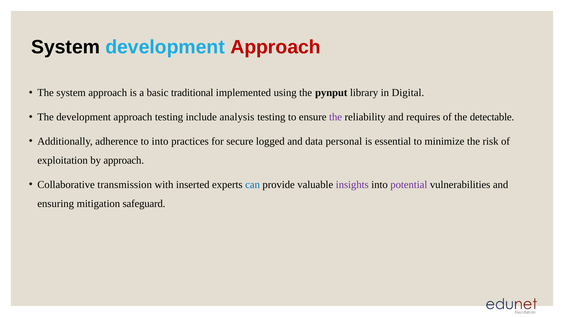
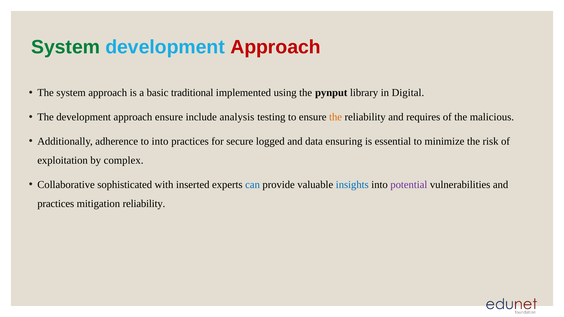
System at (66, 47) colour: black -> green
approach testing: testing -> ensure
the at (336, 117) colour: purple -> orange
detectable: detectable -> malicious
personal: personal -> ensuring
by approach: approach -> complex
transmission: transmission -> sophisticated
insights colour: purple -> blue
ensuring at (56, 204): ensuring -> practices
mitigation safeguard: safeguard -> reliability
